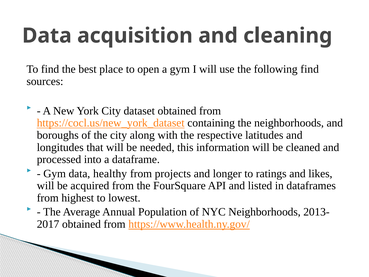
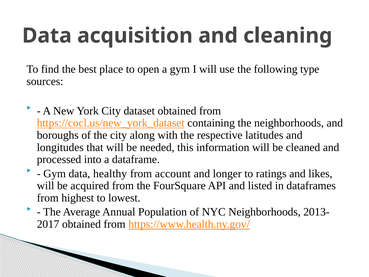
following find: find -> type
projects: projects -> account
